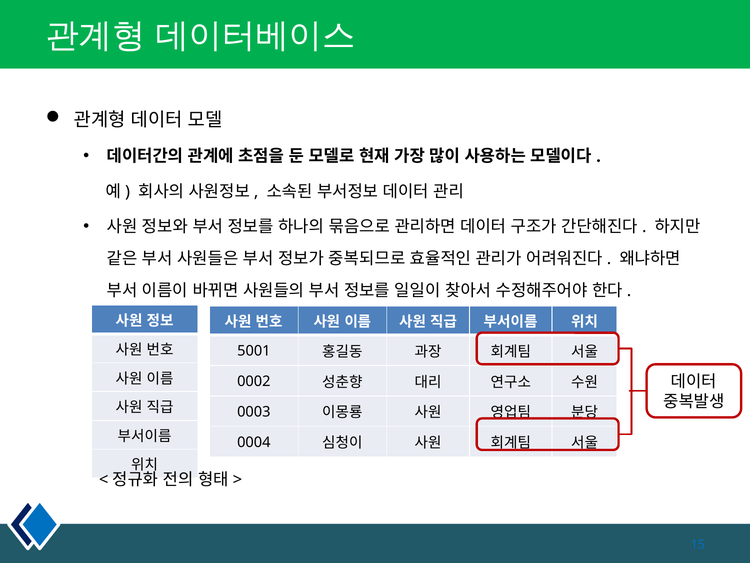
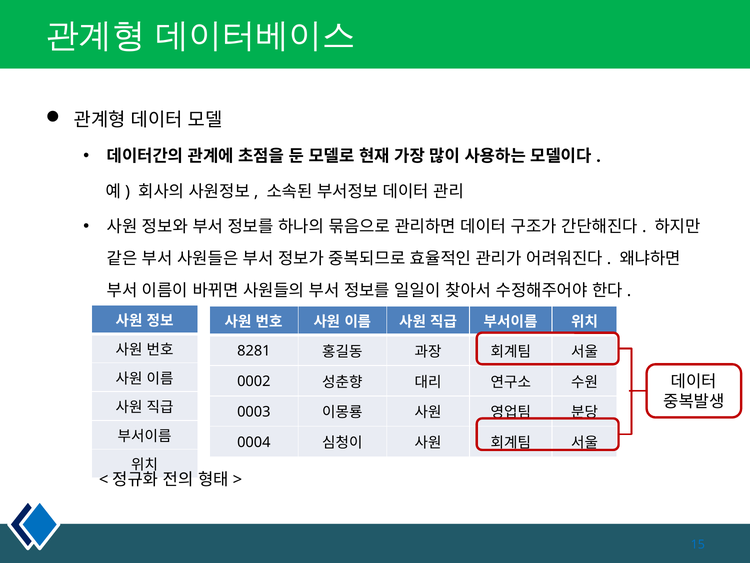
5001: 5001 -> 8281
